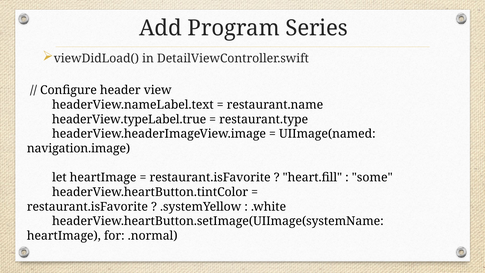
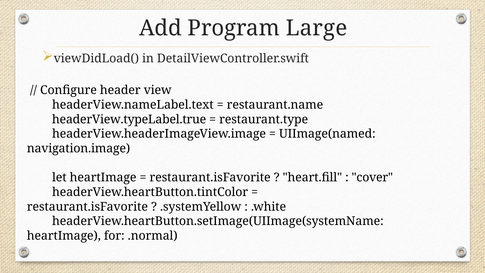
Series: Series -> Large
some: some -> cover
